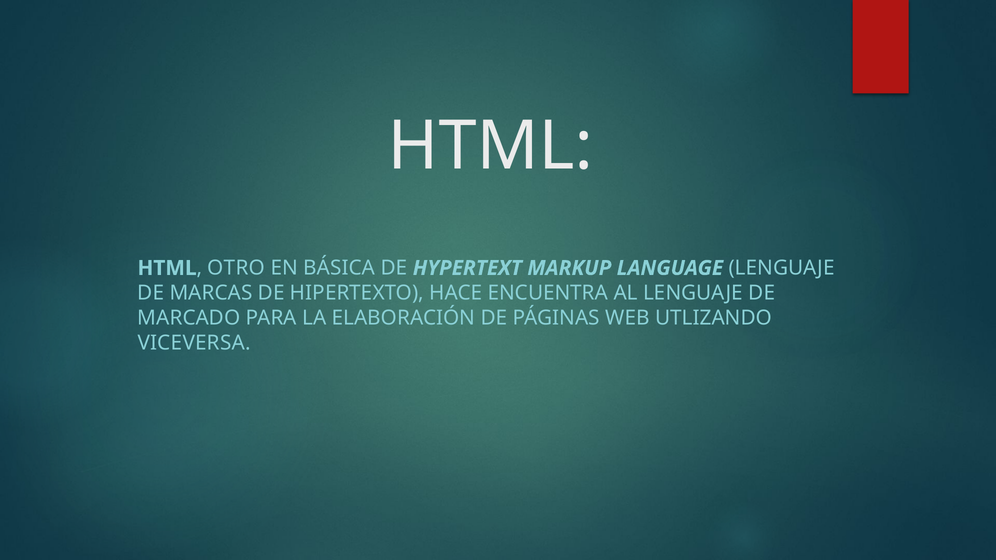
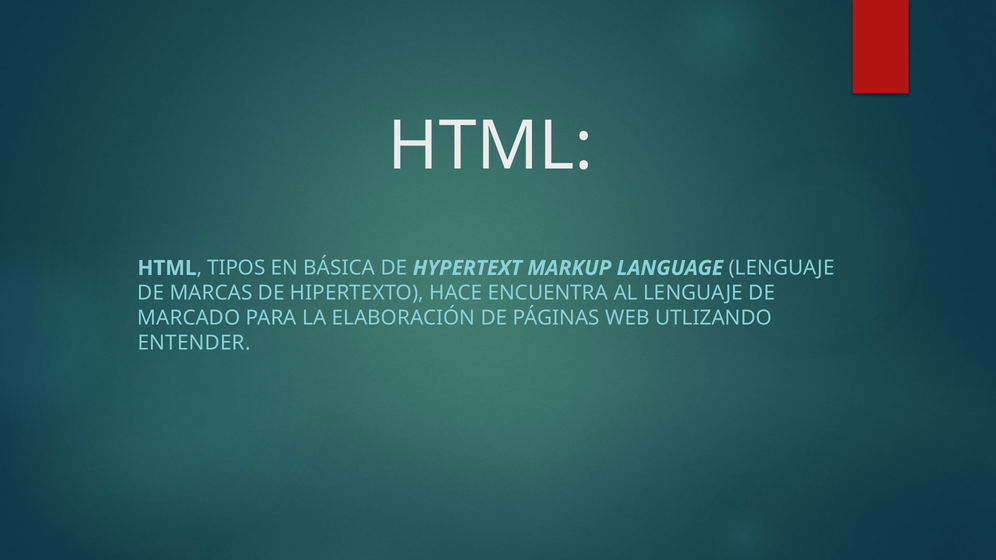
OTRO: OTRO -> TIPOS
VICEVERSA: VICEVERSA -> ENTENDER
